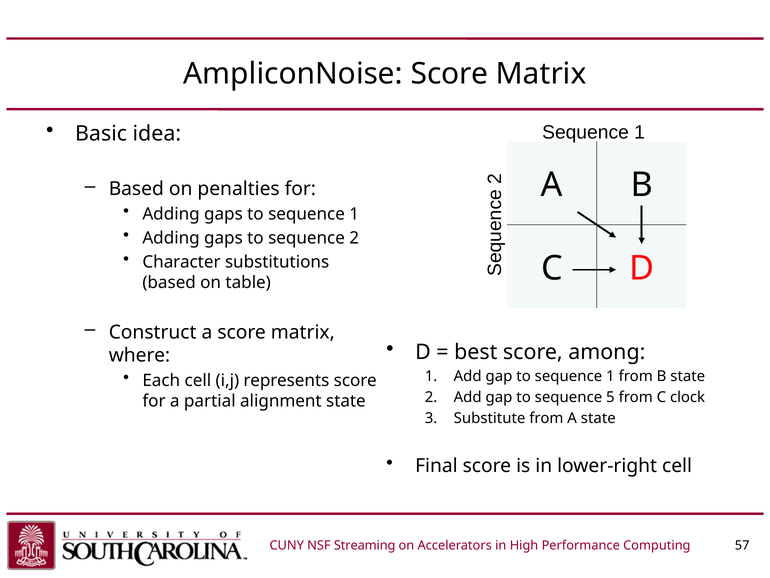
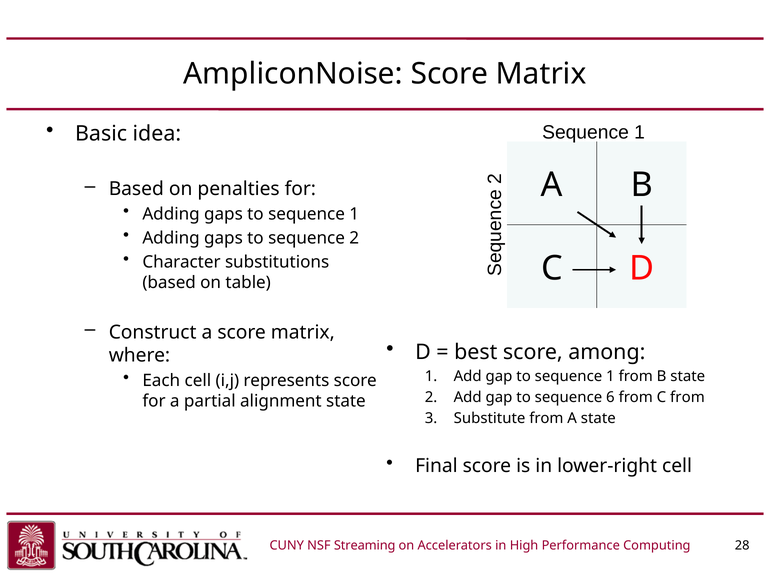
5: 5 -> 6
C clock: clock -> from
57: 57 -> 28
